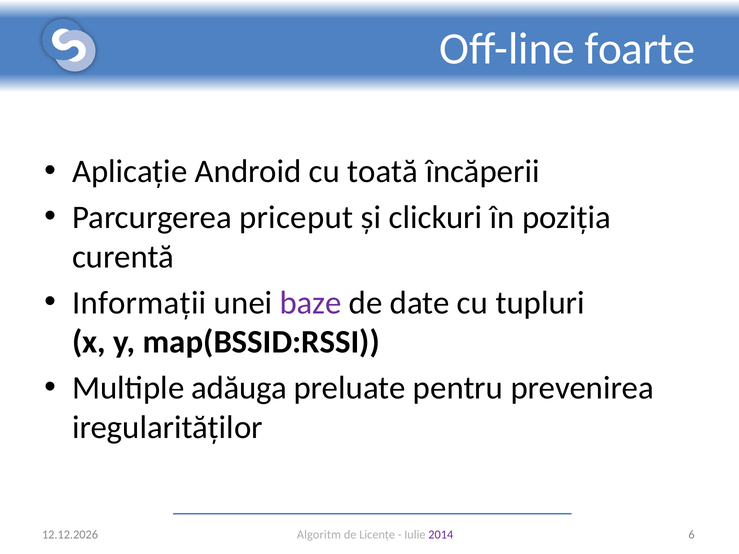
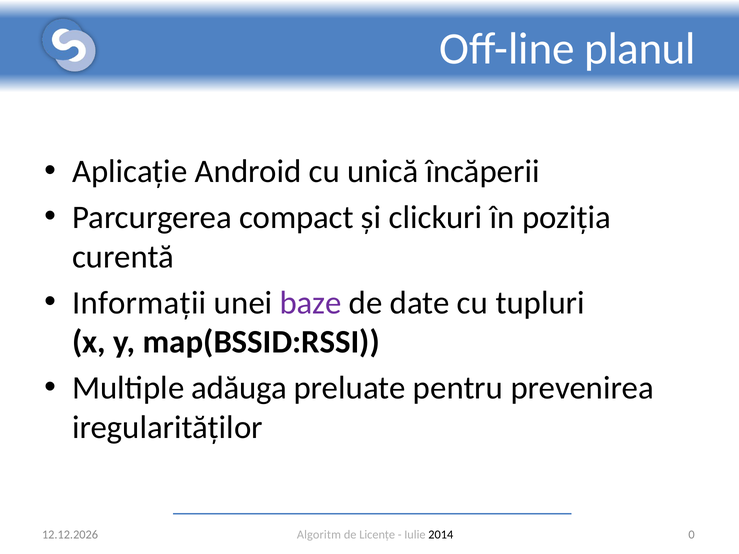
foarte: foarte -> planul
toată: toată -> unică
priceput: priceput -> compact
2014 colour: purple -> black
6: 6 -> 0
